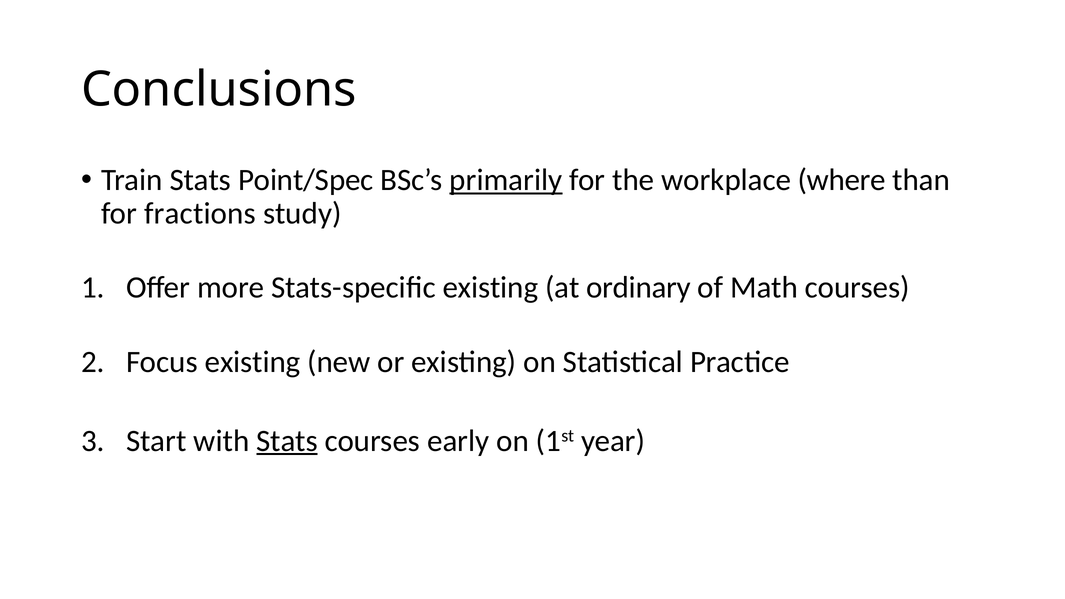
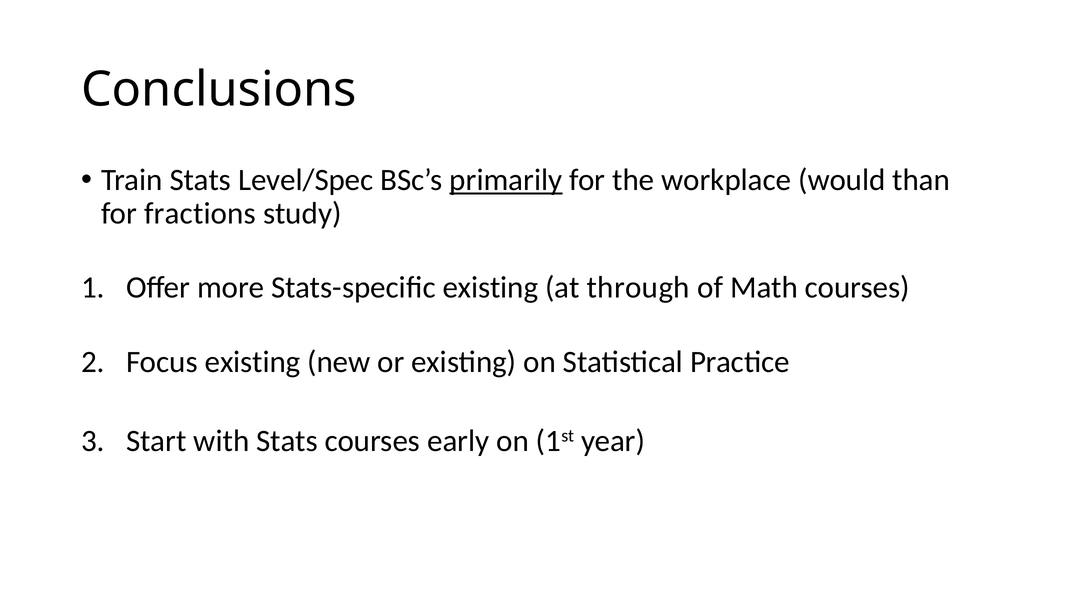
Point/Spec: Point/Spec -> Level/Spec
where: where -> would
ordinary: ordinary -> through
Stats at (287, 441) underline: present -> none
